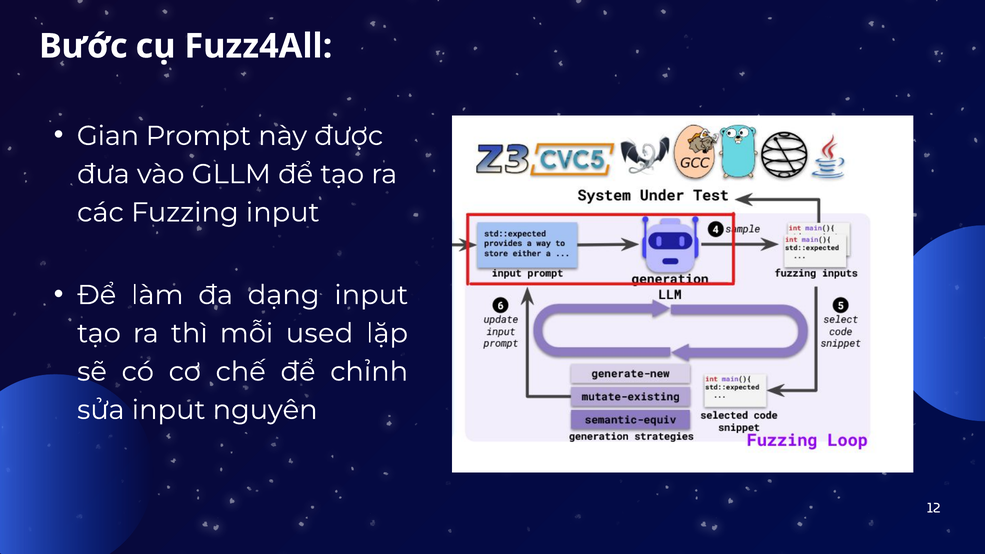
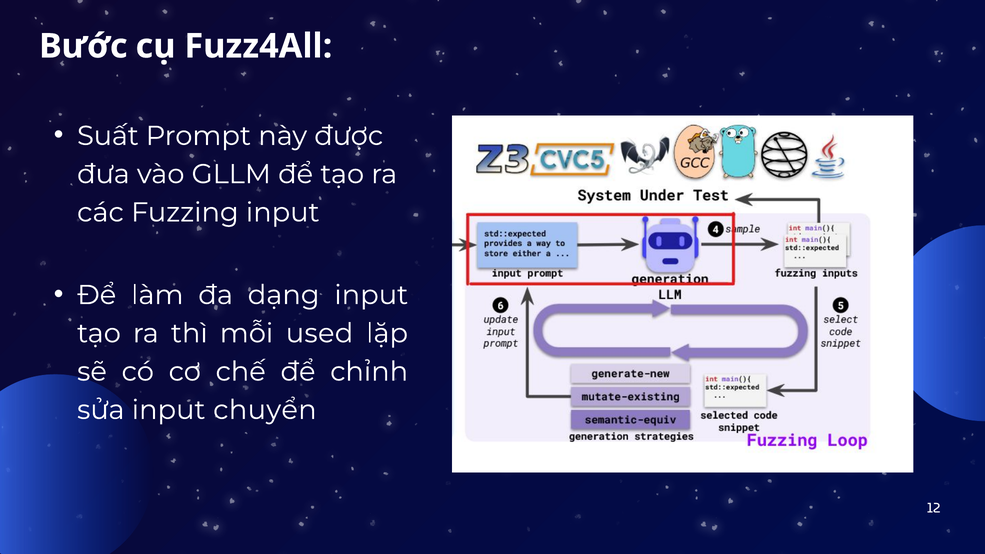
Gian: Gian -> Suất
nguyên: nguyên -> chuyển
